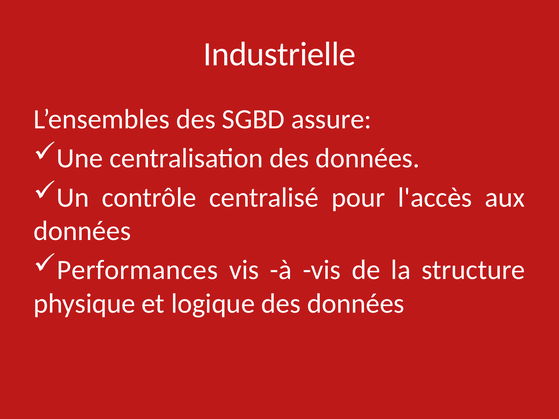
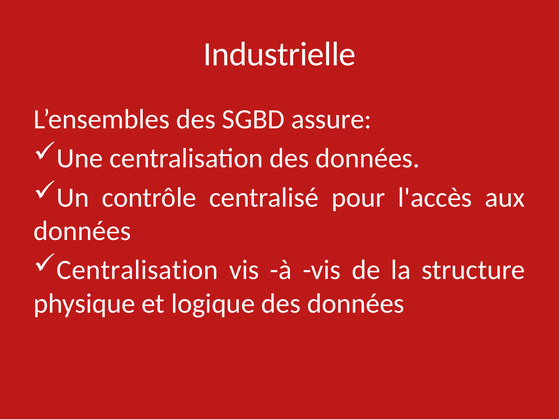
Performances at (137, 270): Performances -> Centralisation
